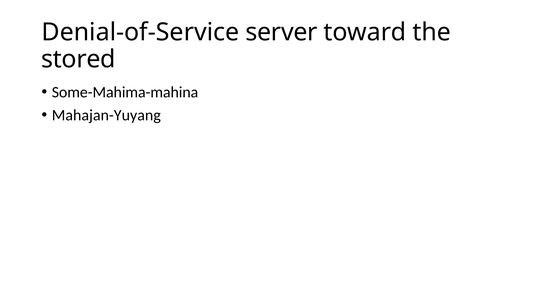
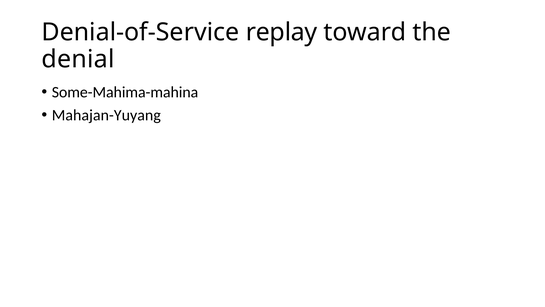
server: server -> replay
stored: stored -> denial
